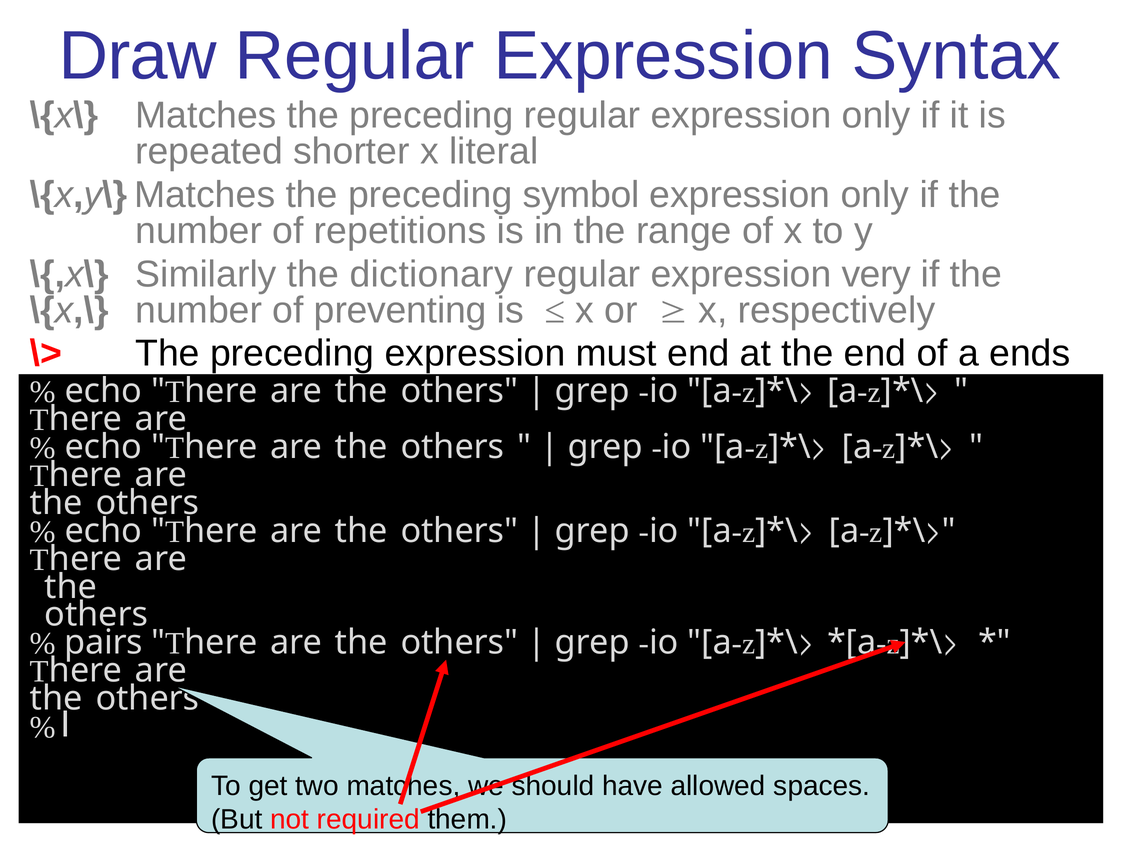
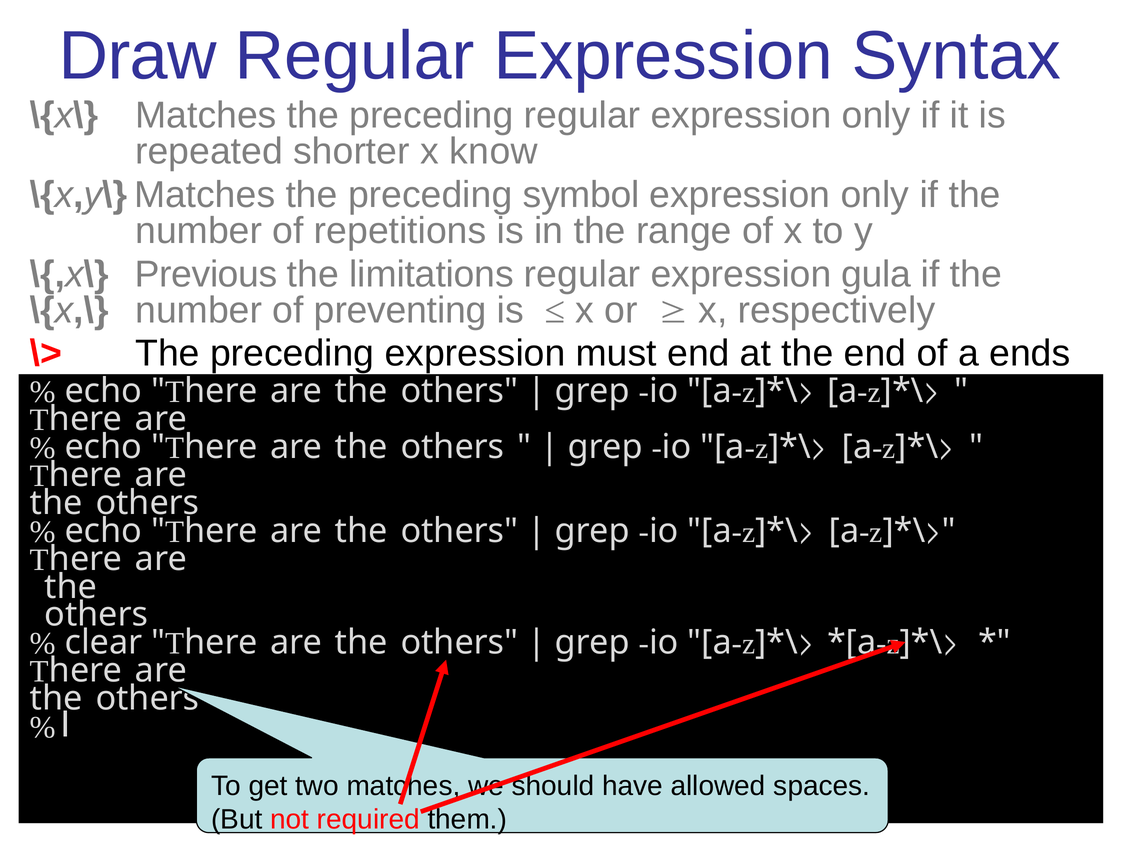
literal: literal -> know
Similarly: Similarly -> Previous
dictionary: dictionary -> limitations
very: very -> gula
pairs: pairs -> clear
